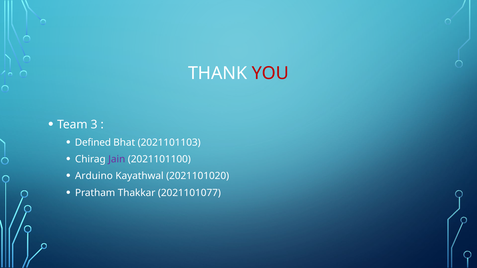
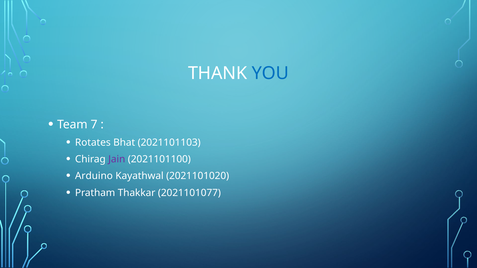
YOU colour: red -> blue
3: 3 -> 7
Defined: Defined -> Rotates
